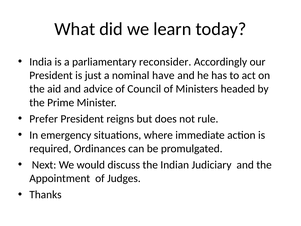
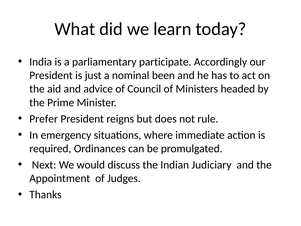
reconsider: reconsider -> participate
have: have -> been
